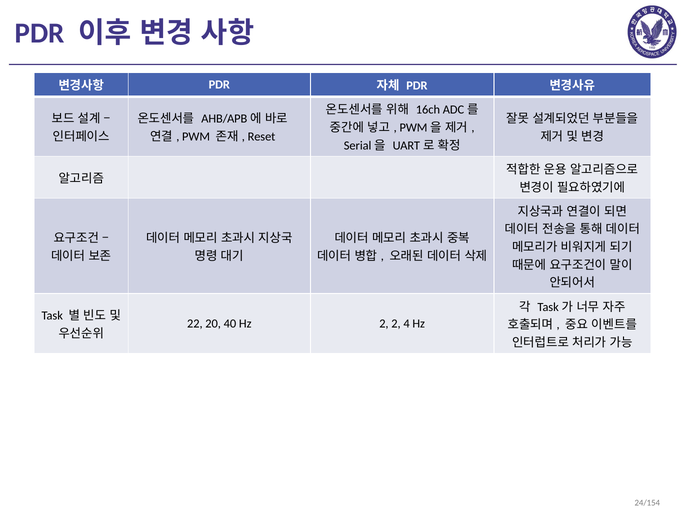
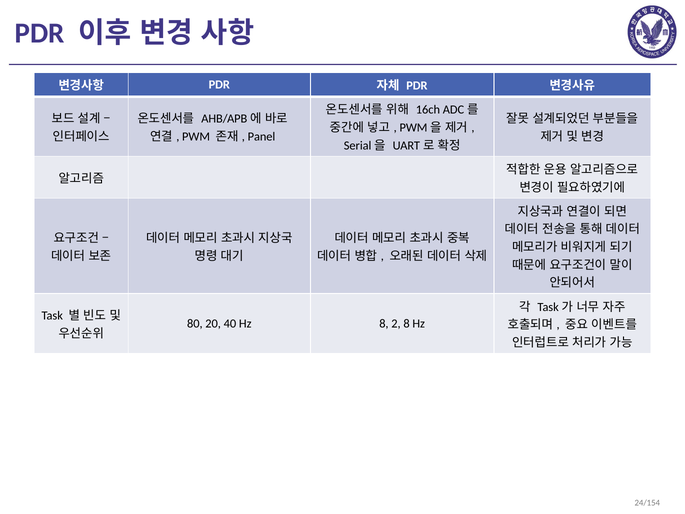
Reset: Reset -> Panel
22: 22 -> 80
Hz 2: 2 -> 8
2 4: 4 -> 8
